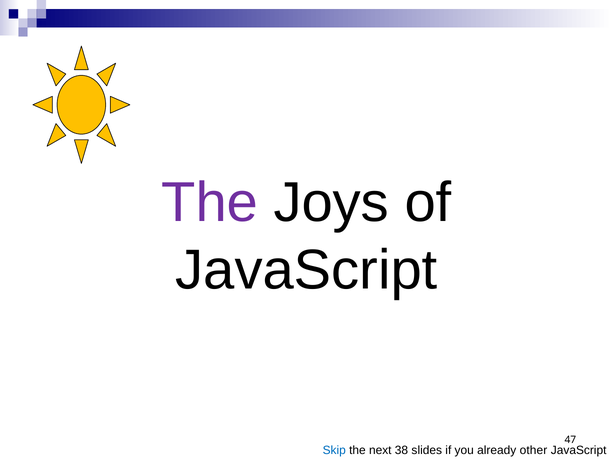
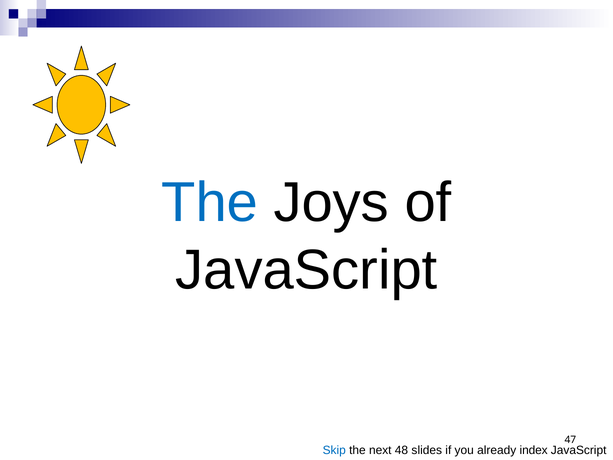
The at (210, 203) colour: purple -> blue
38: 38 -> 48
other: other -> index
